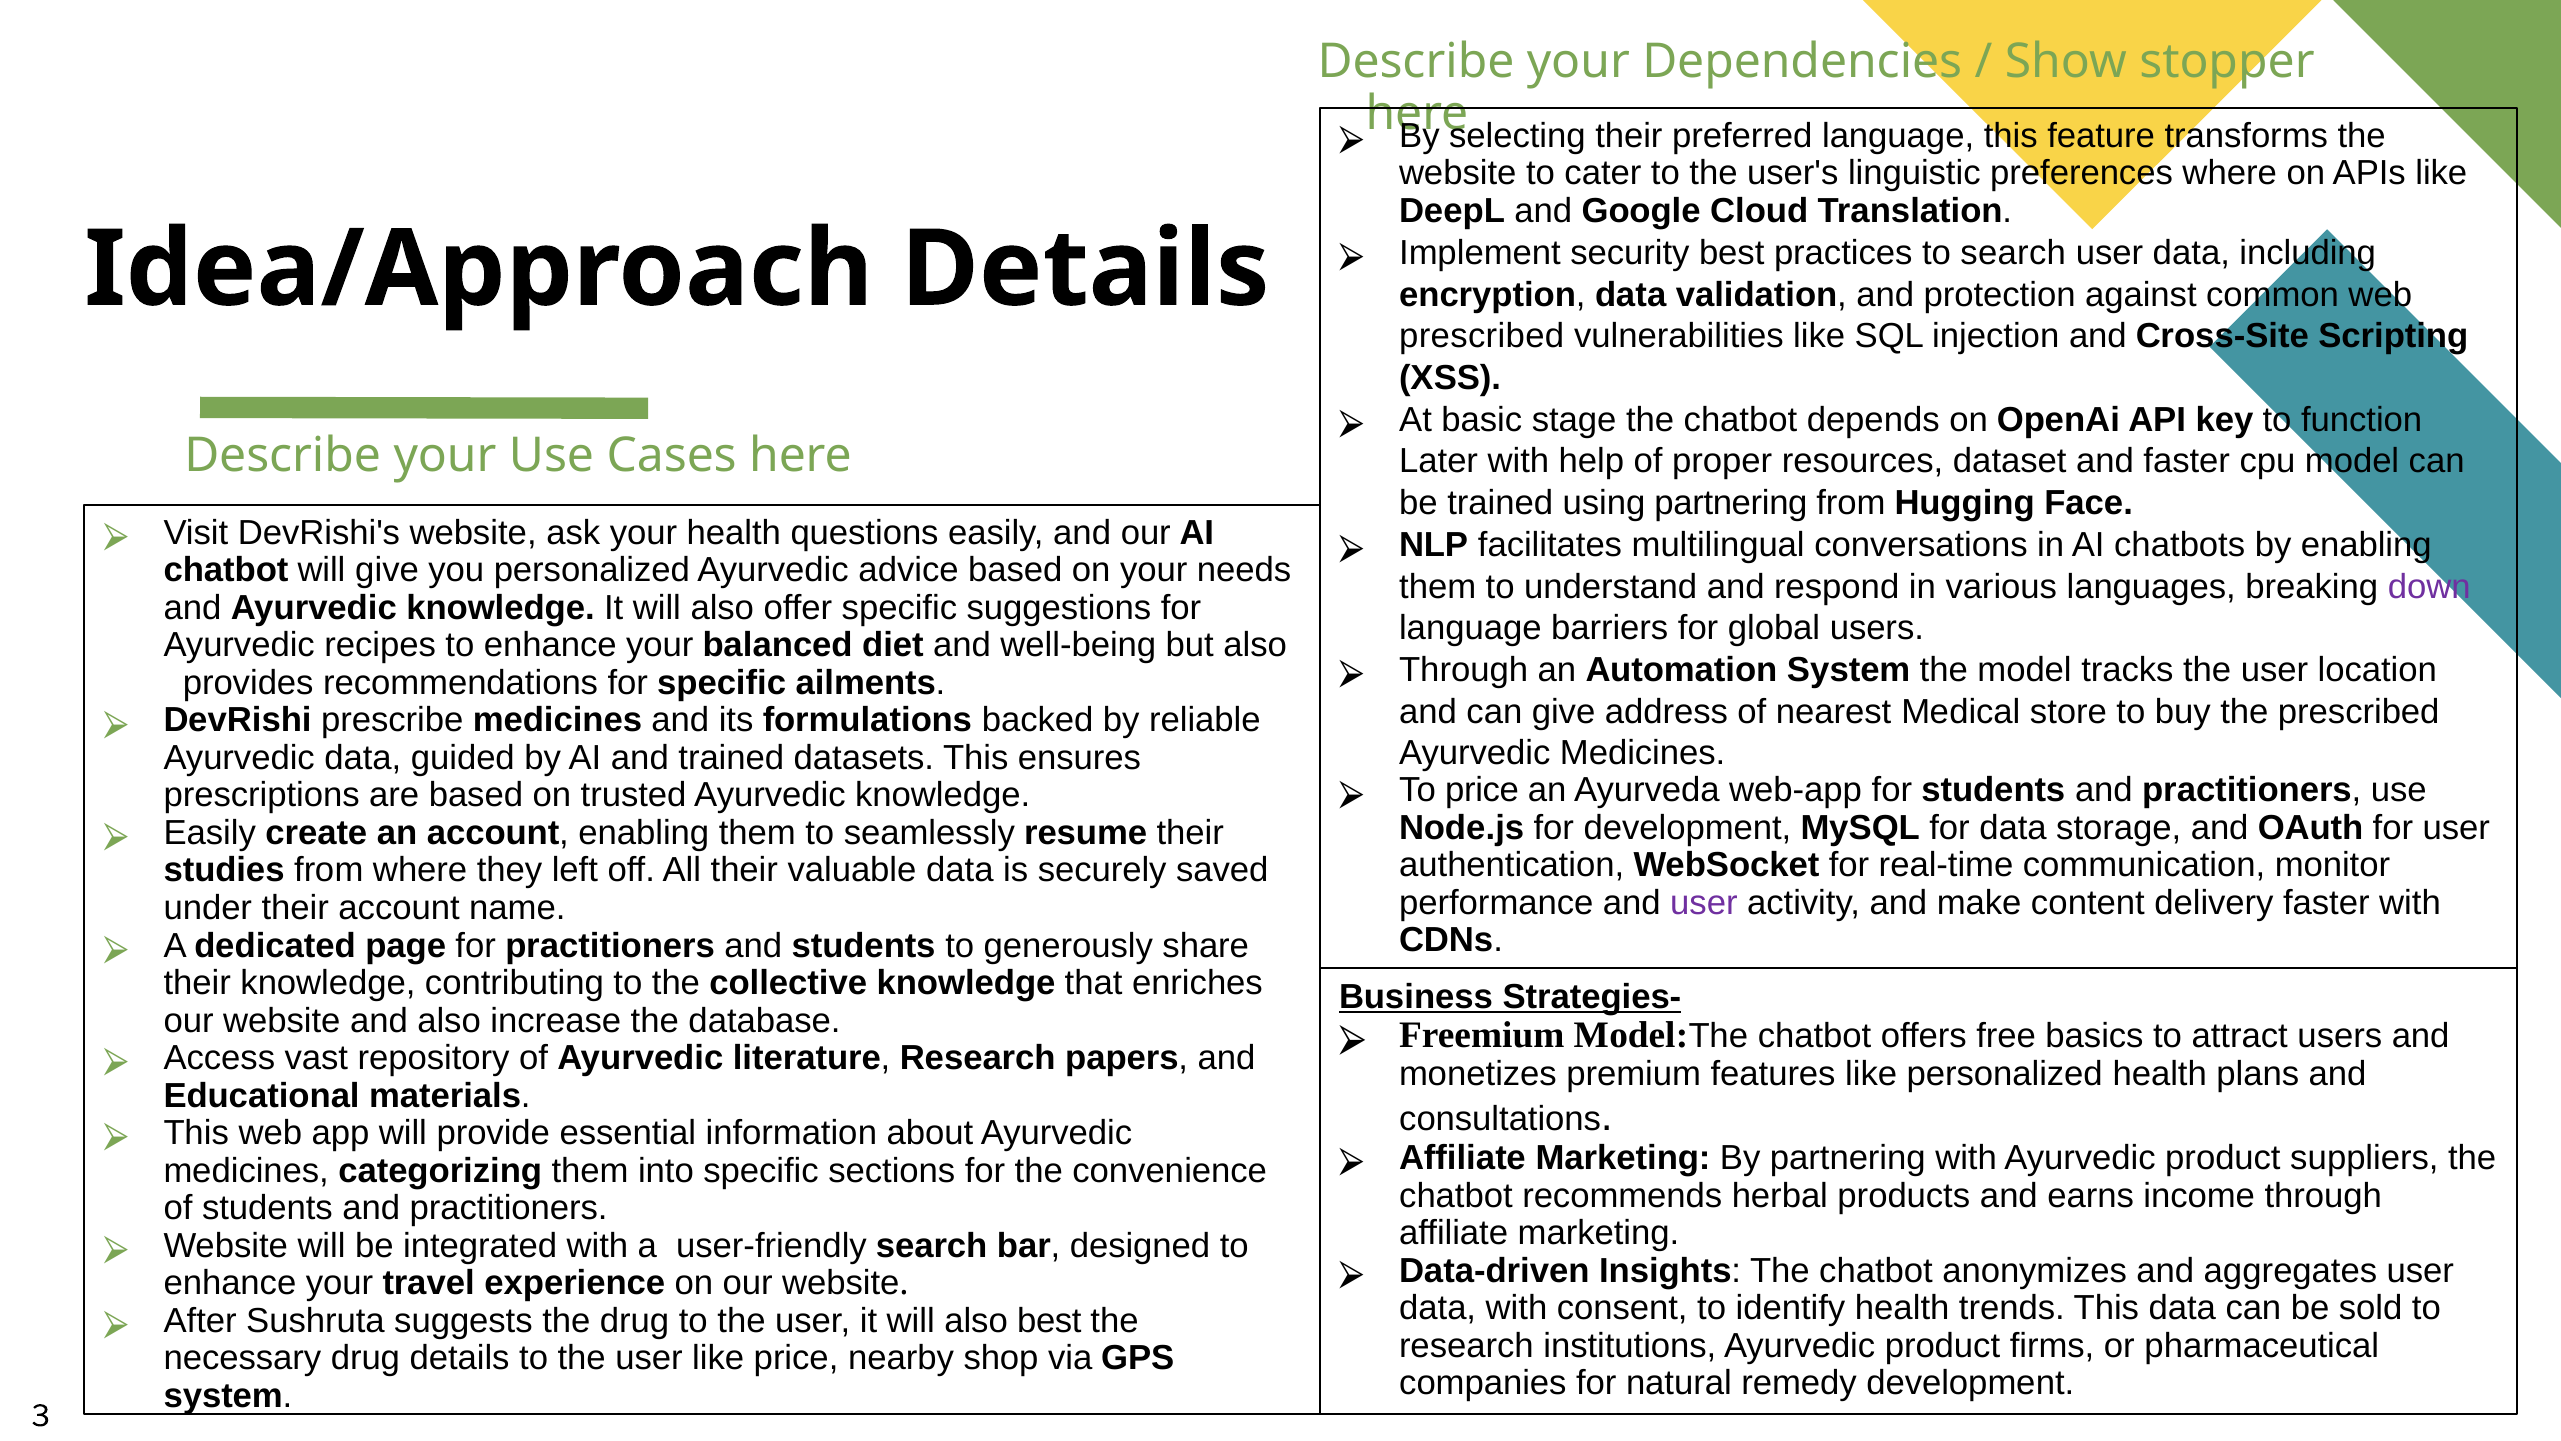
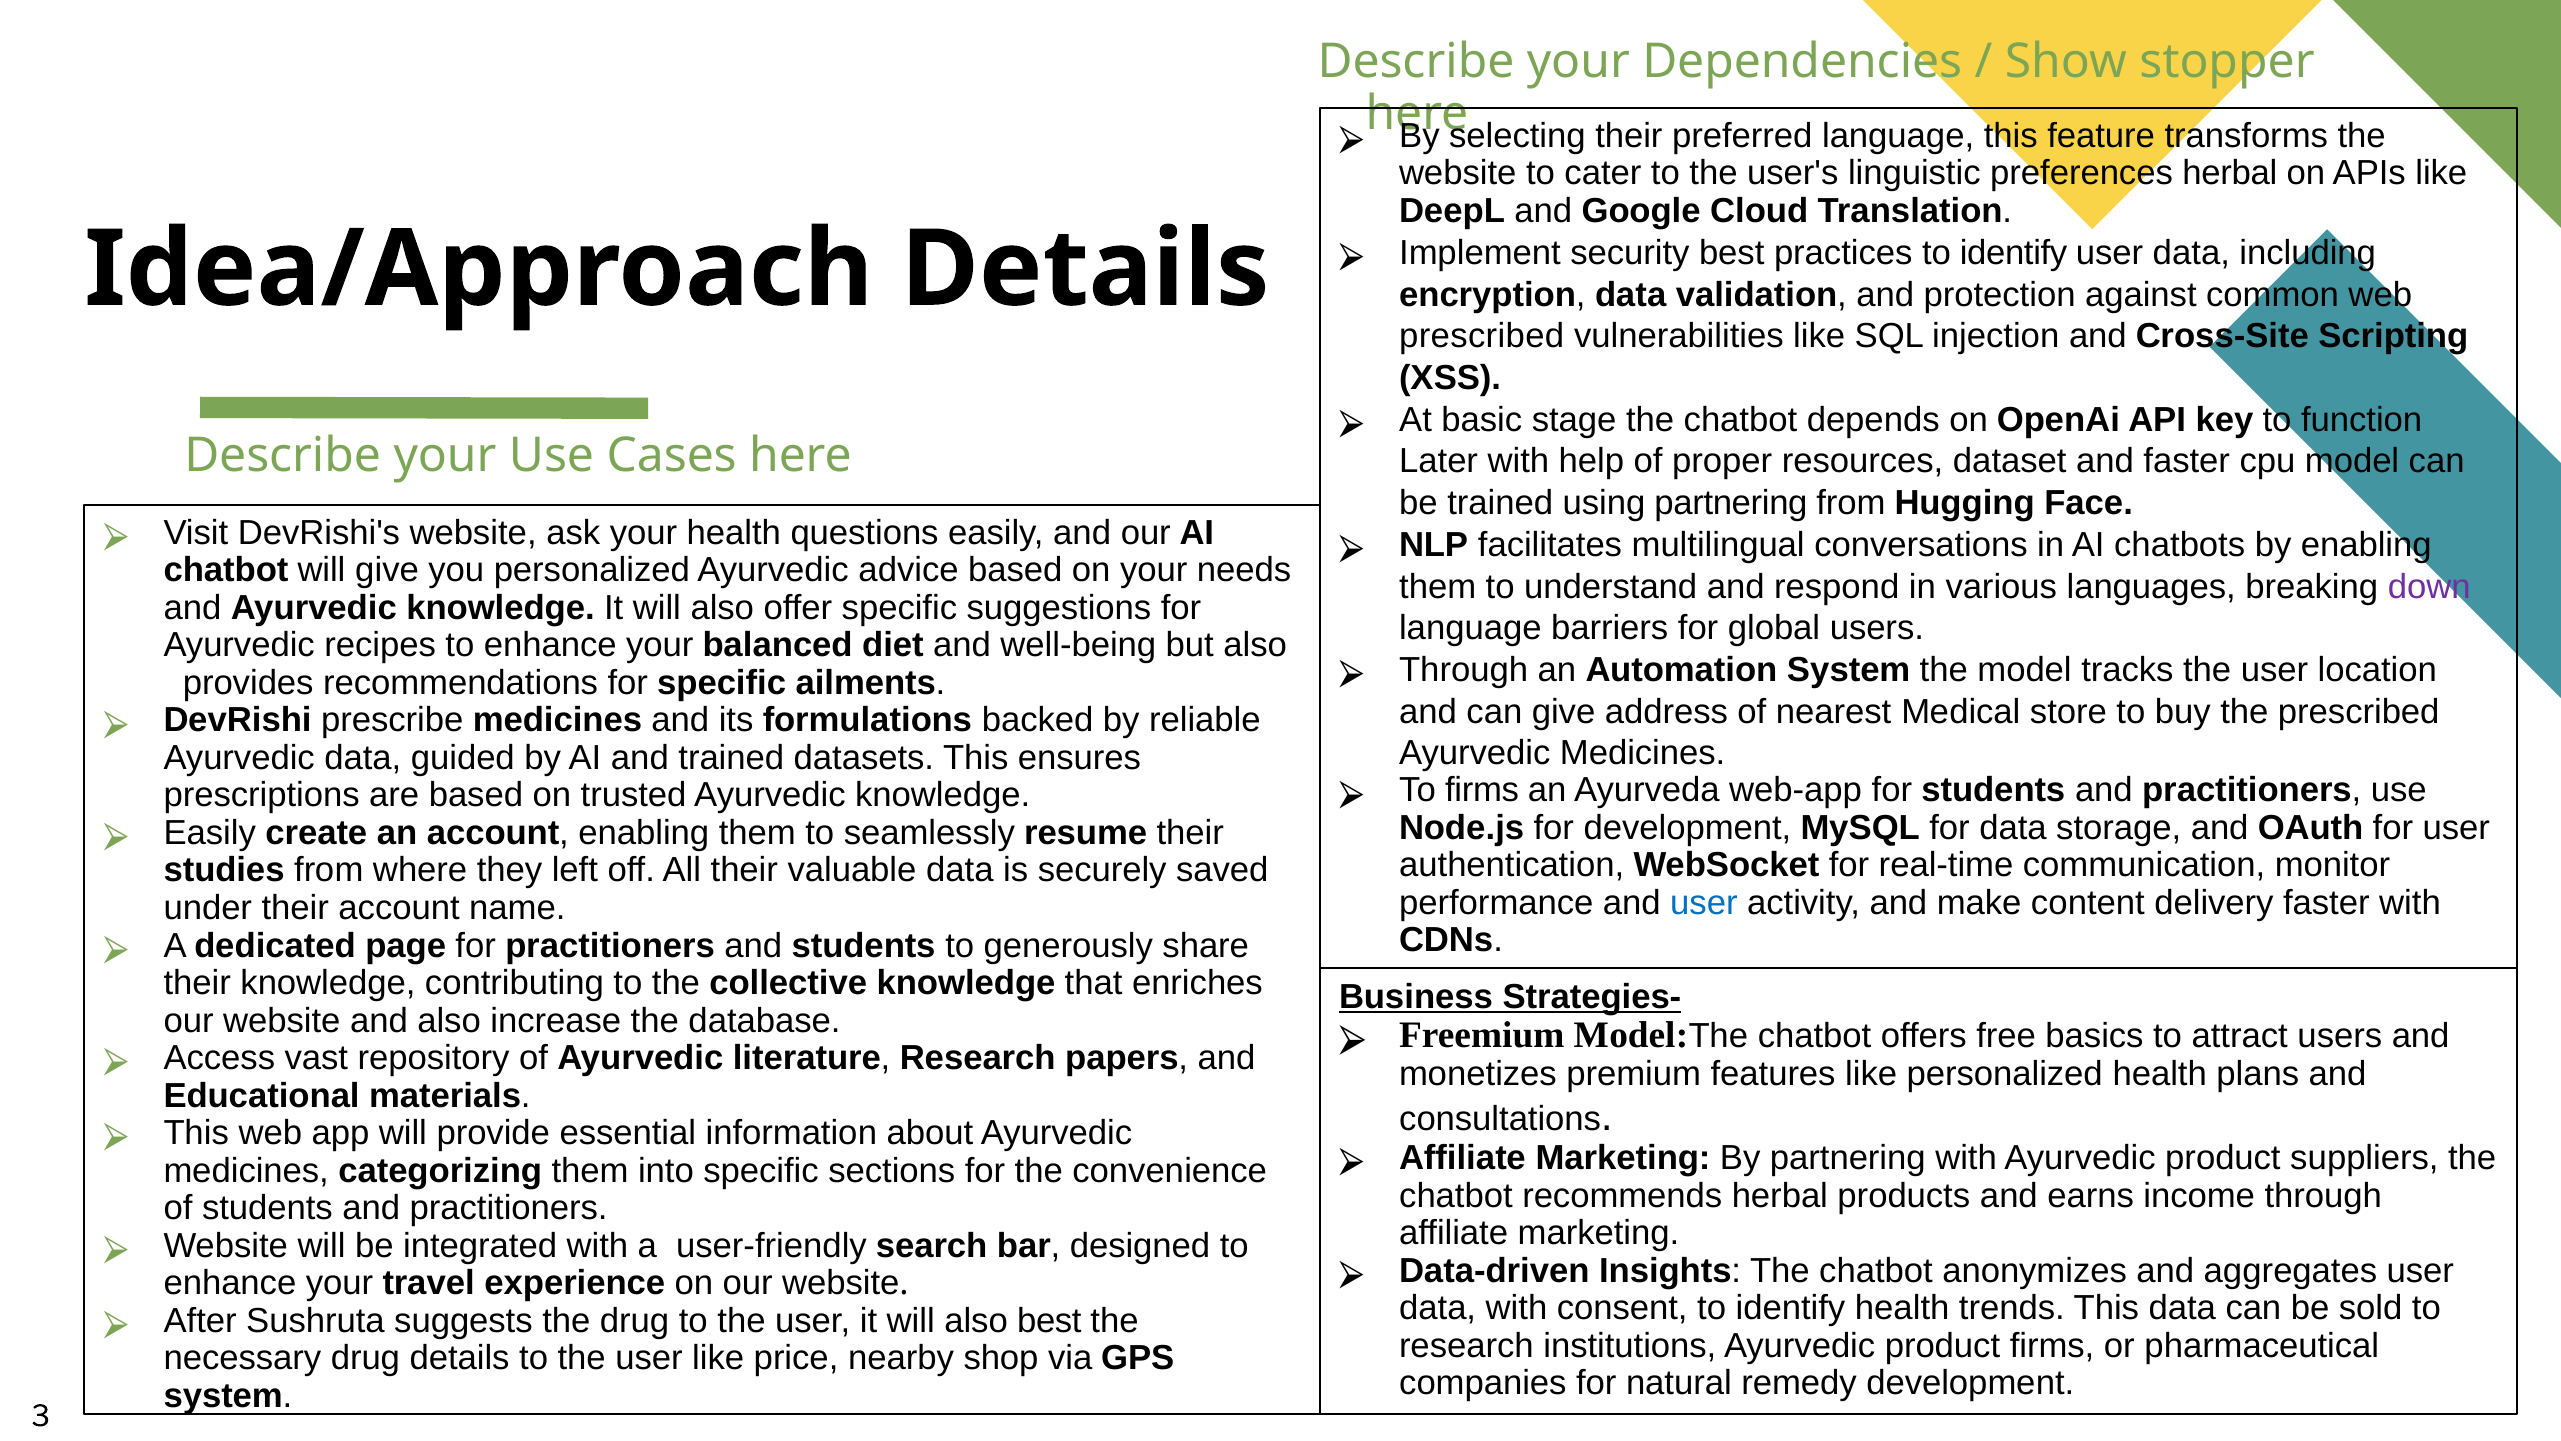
preferences where: where -> herbal
practices to search: search -> identify
To price: price -> firms
user at (1704, 903) colour: purple -> blue
